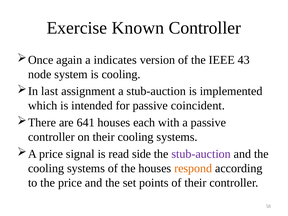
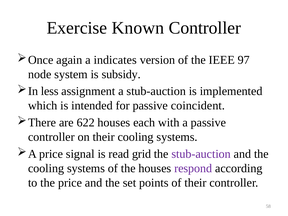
43: 43 -> 97
is cooling: cooling -> subsidy
last: last -> less
641: 641 -> 622
side: side -> grid
respond colour: orange -> purple
